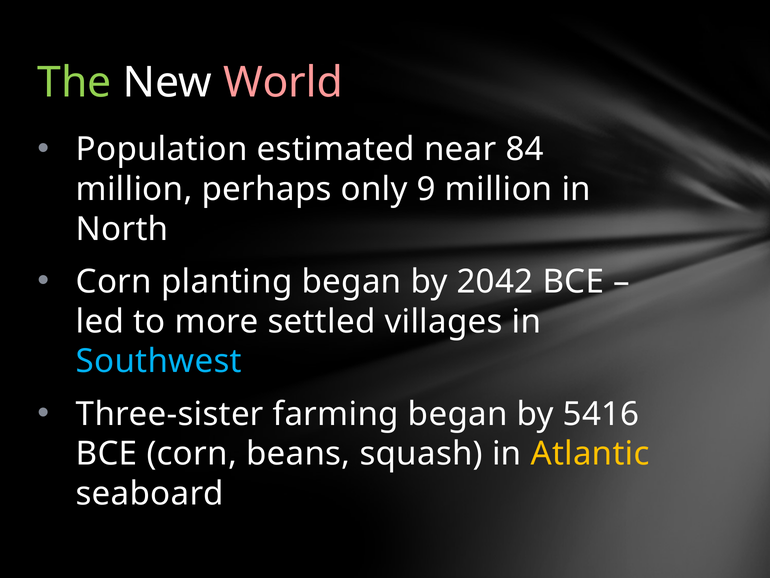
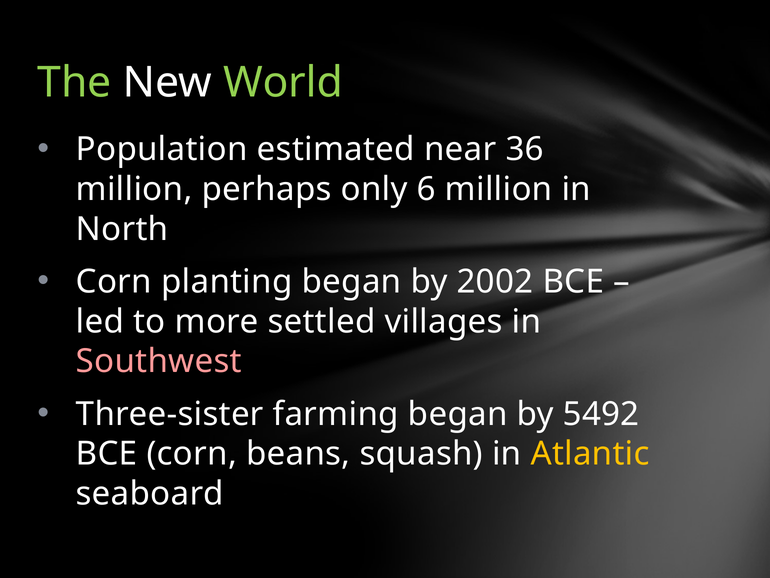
World colour: pink -> light green
84: 84 -> 36
9: 9 -> 6
2042: 2042 -> 2002
Southwest colour: light blue -> pink
5416: 5416 -> 5492
